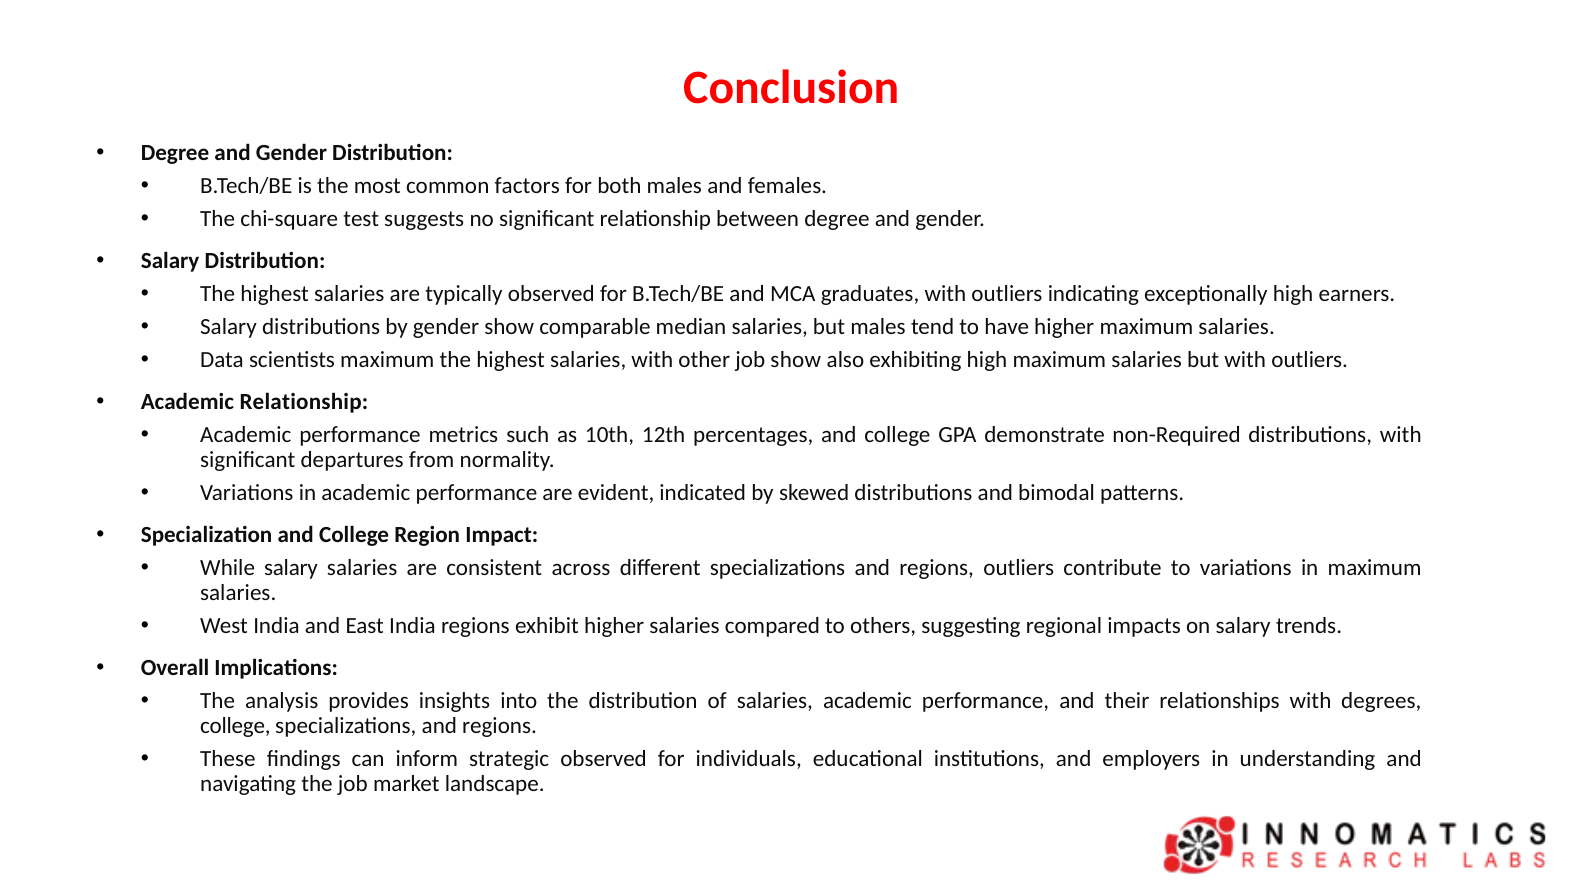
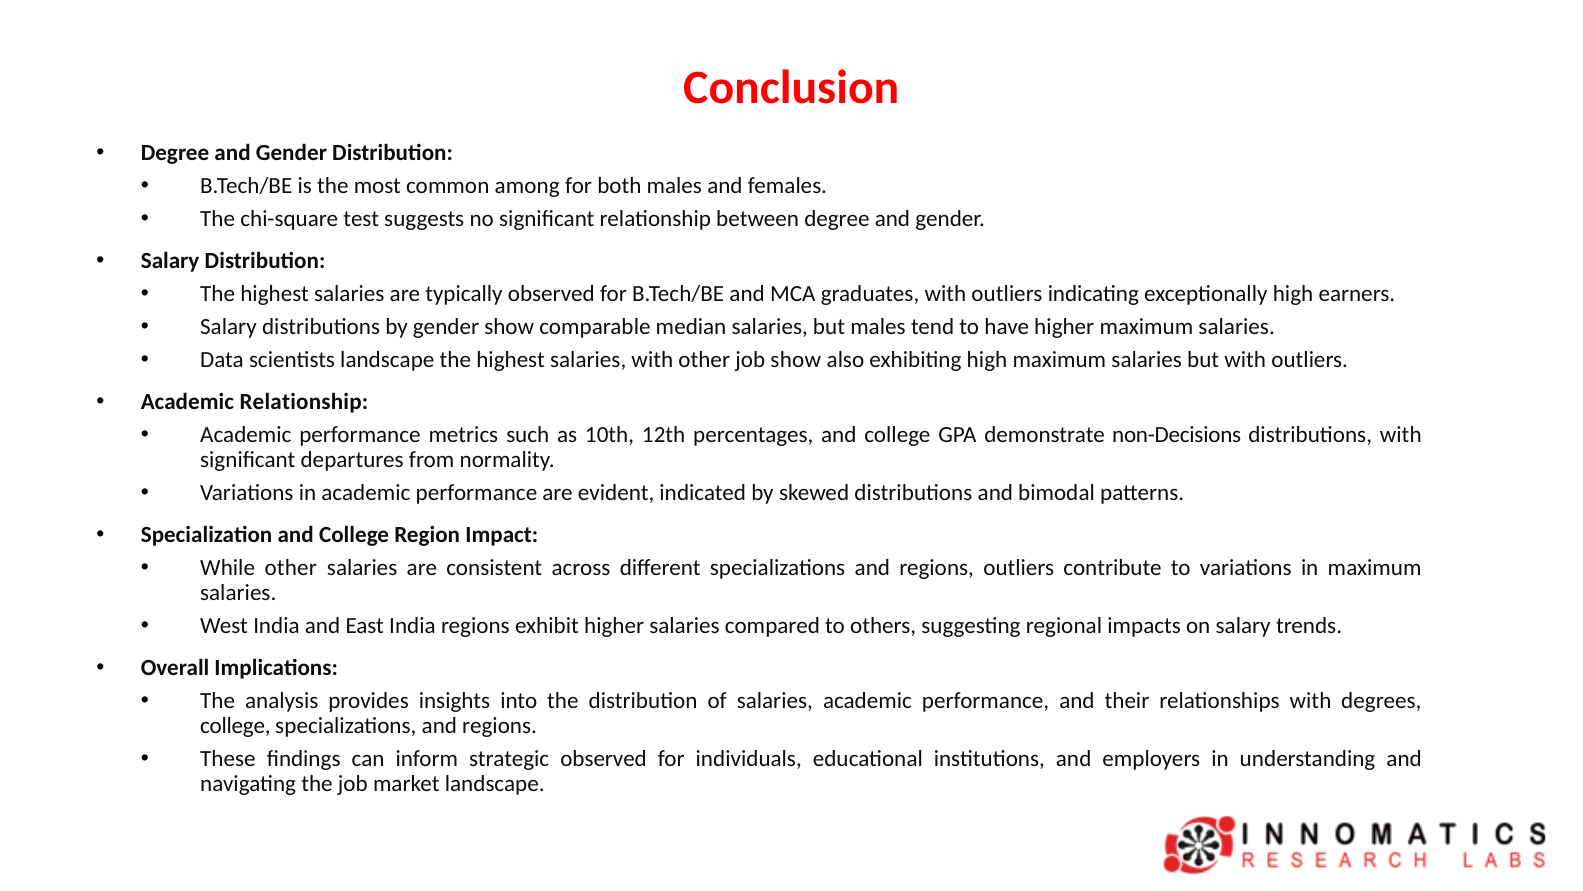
factors: factors -> among
scientists maximum: maximum -> landscape
non-Required: non-Required -> non-Decisions
While salary: salary -> other
